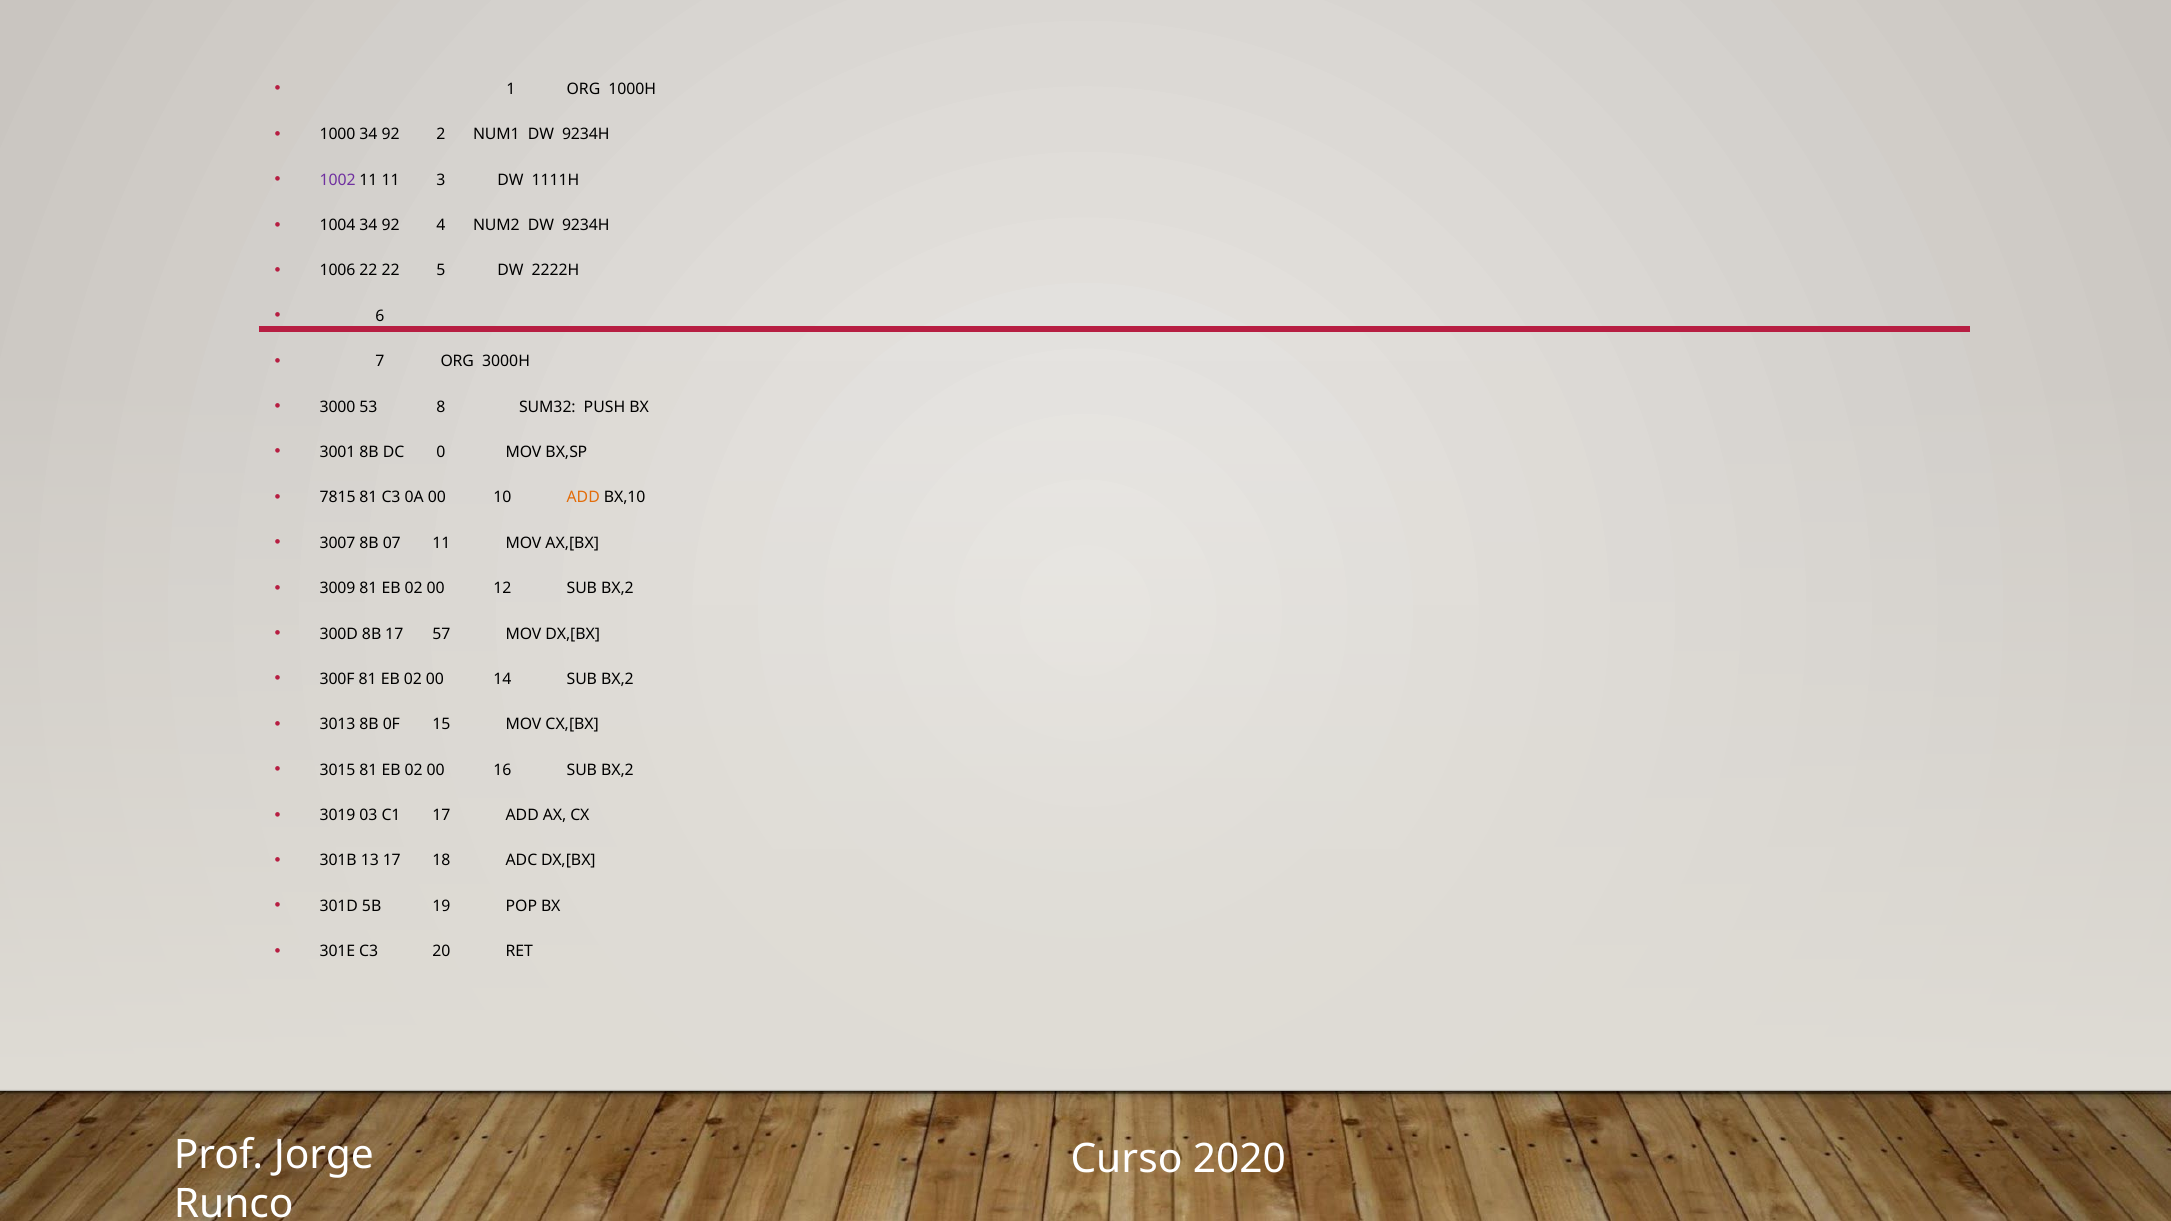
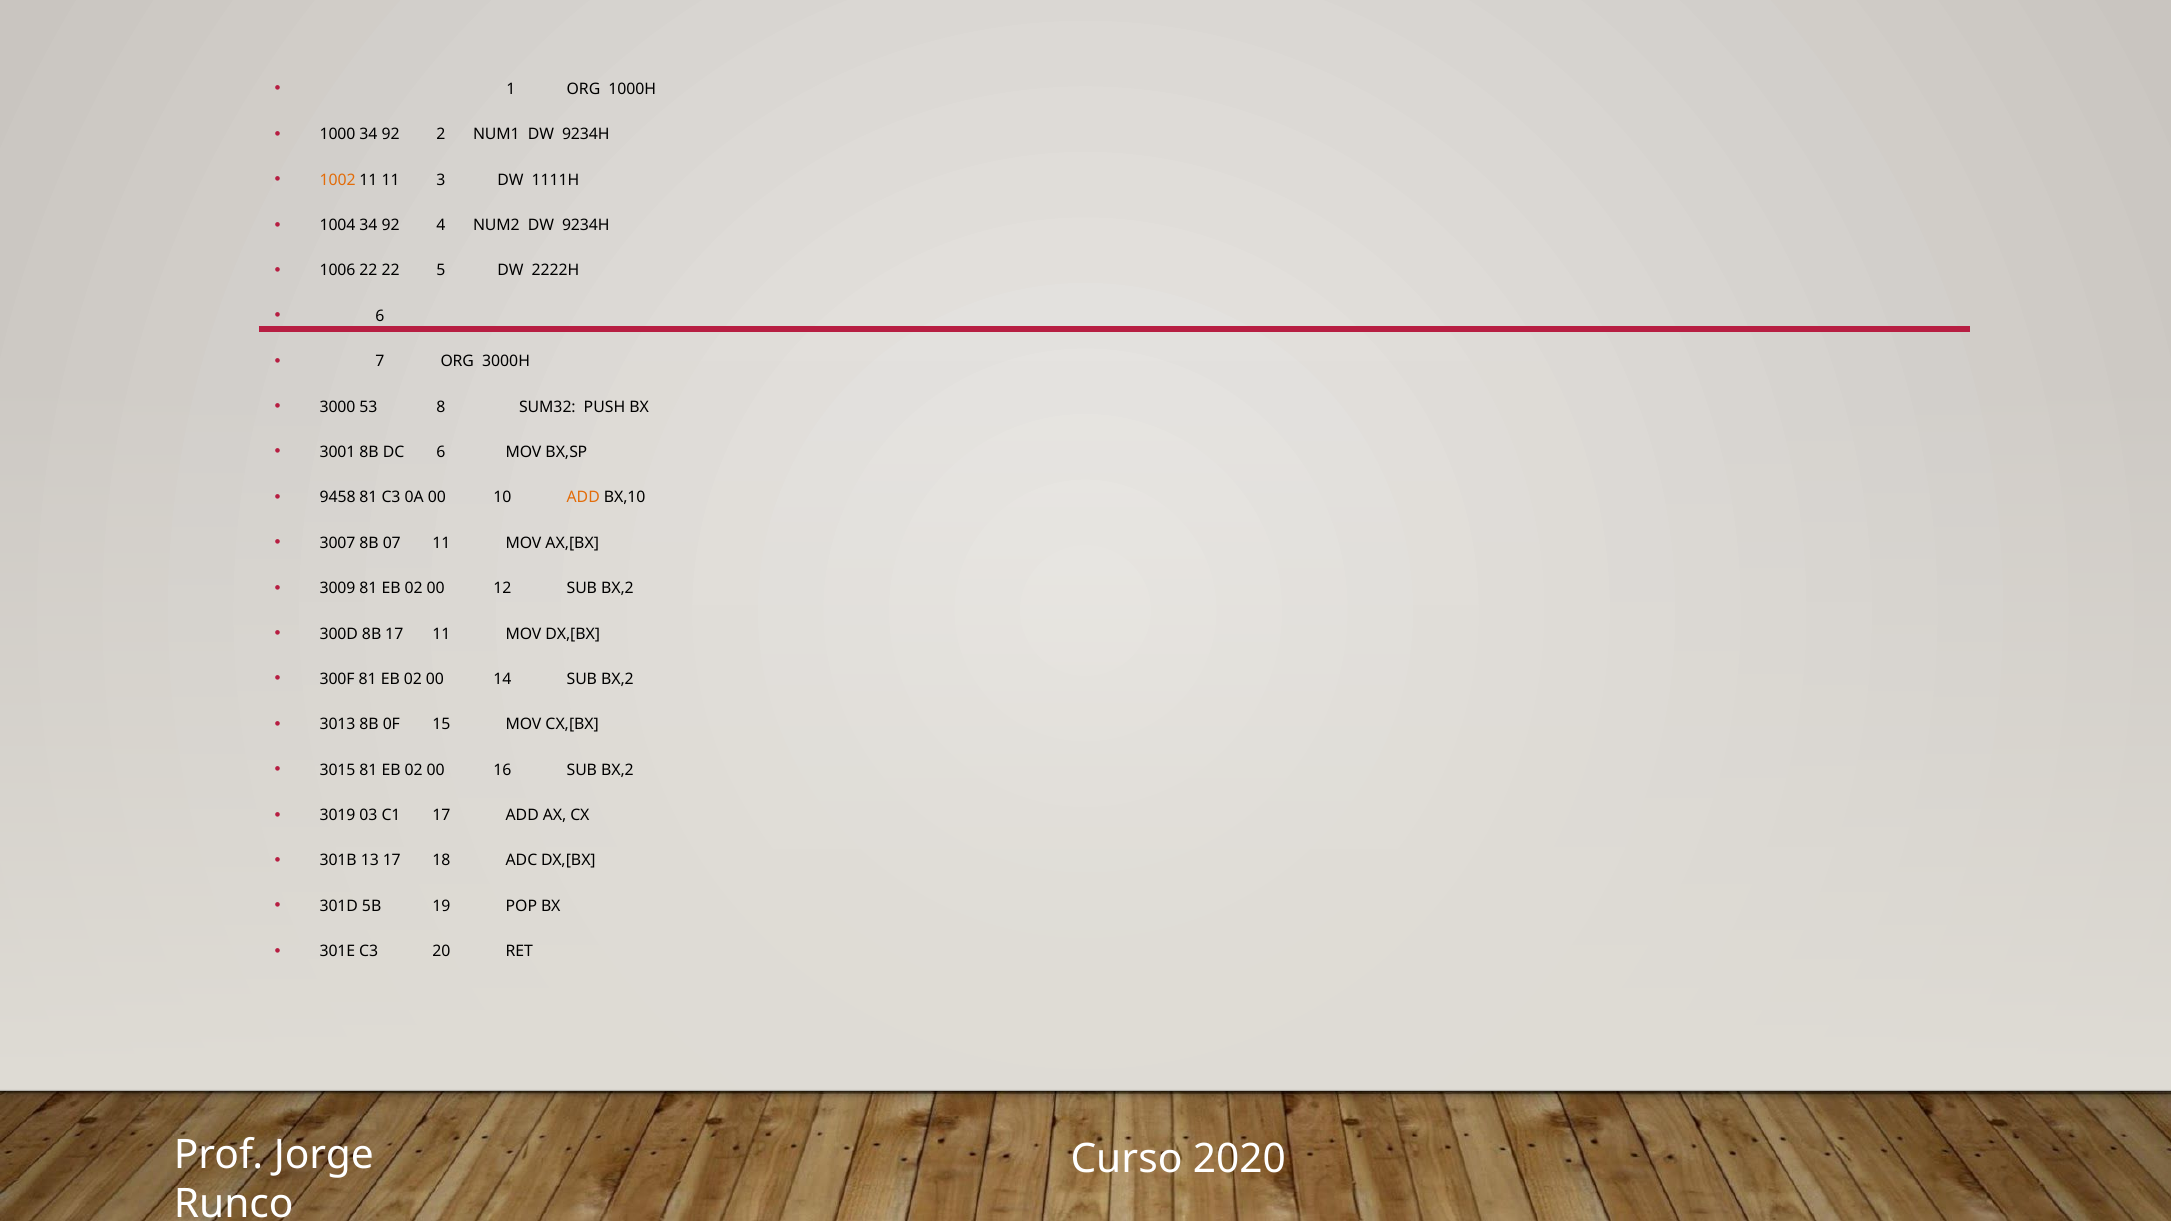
1002 colour: purple -> orange
DC 0: 0 -> 6
7815: 7815 -> 9458
17 57: 57 -> 11
